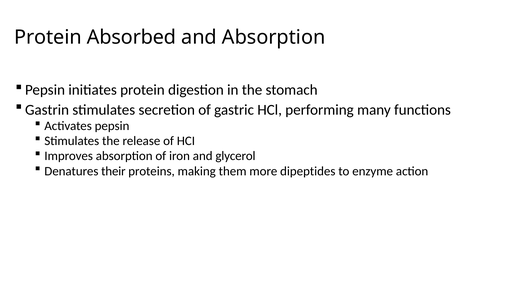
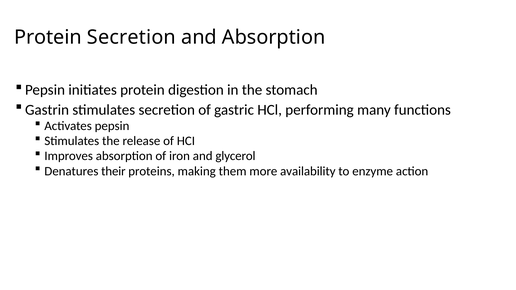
Protein Absorbed: Absorbed -> Secretion
dipeptides: dipeptides -> availability
